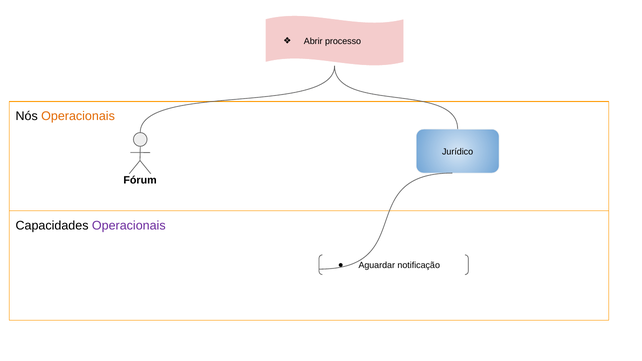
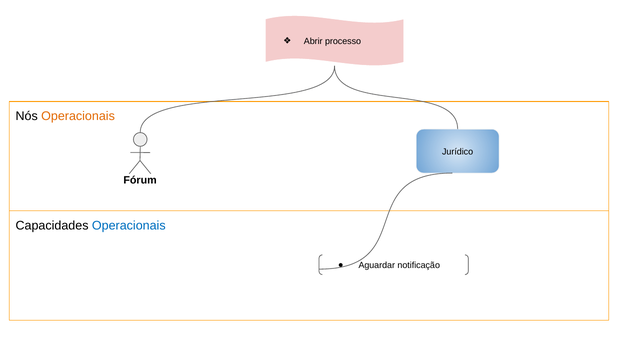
Operacionais at (129, 226) colour: purple -> blue
